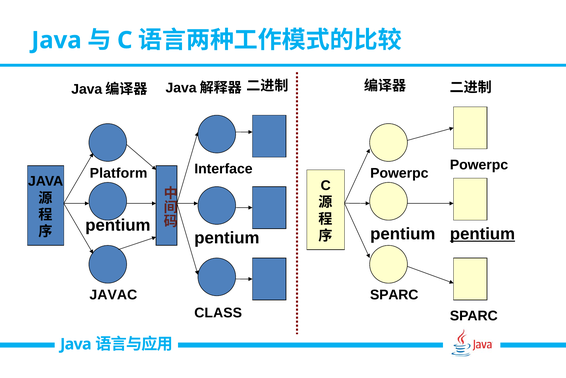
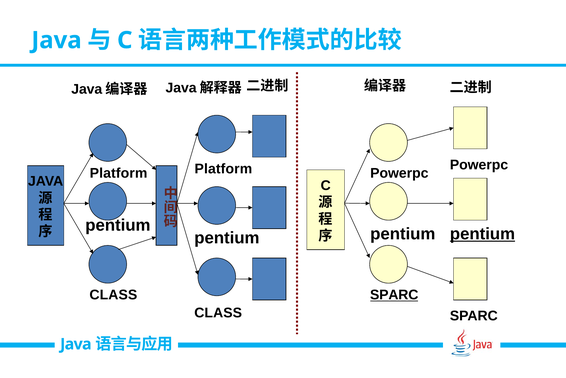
Interface at (223, 169): Interface -> Platform
JAVAC at (113, 294): JAVAC -> CLASS
SPARC at (394, 294) underline: none -> present
